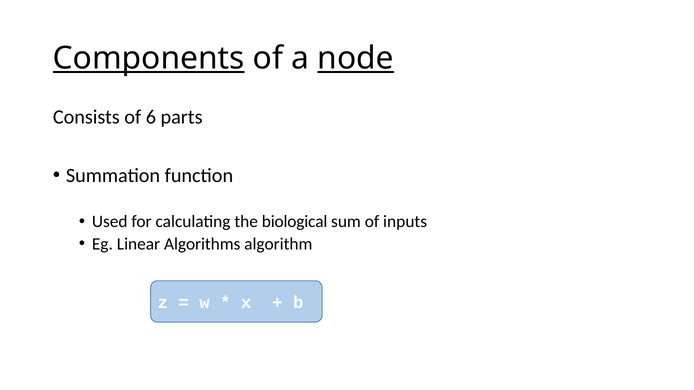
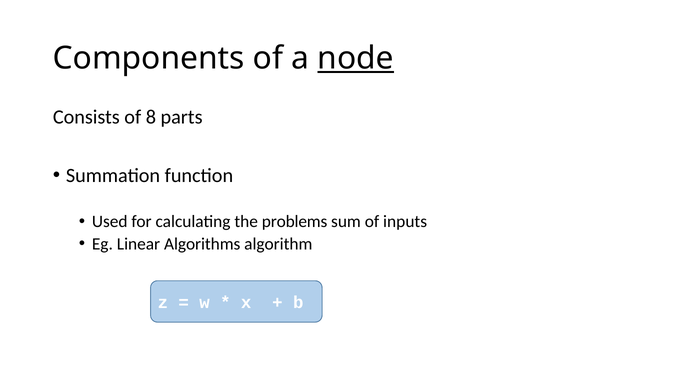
Components underline: present -> none
6: 6 -> 8
biological: biological -> problems
